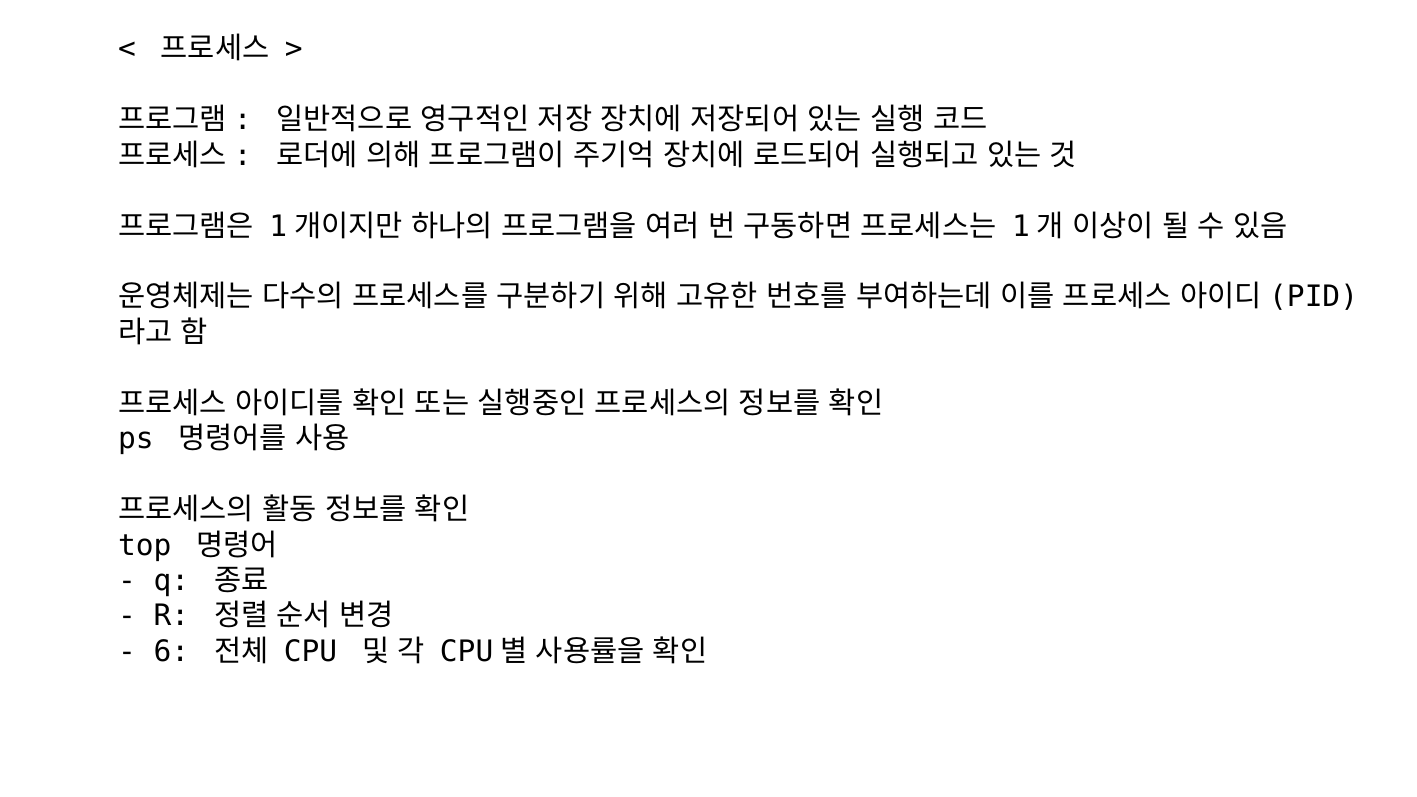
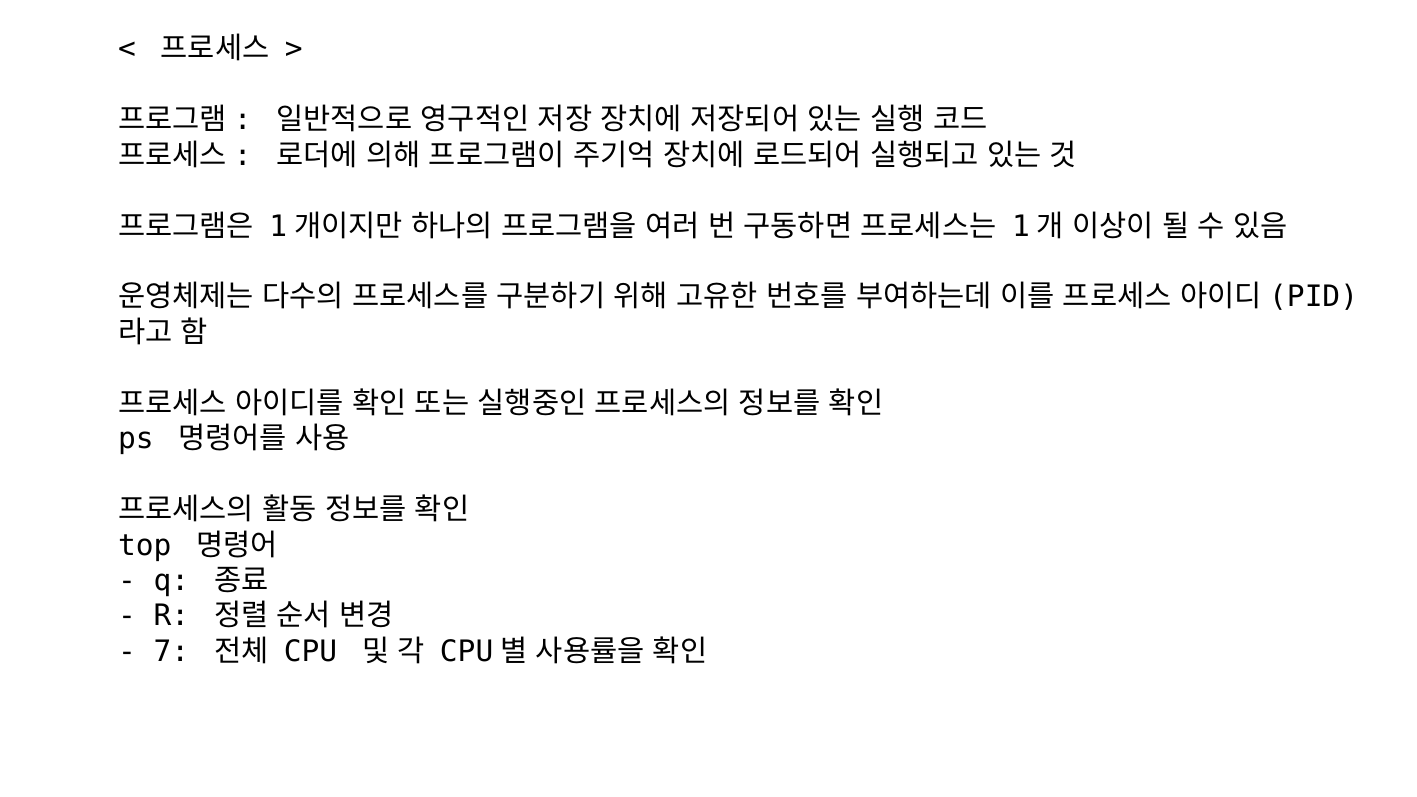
6: 6 -> 7
